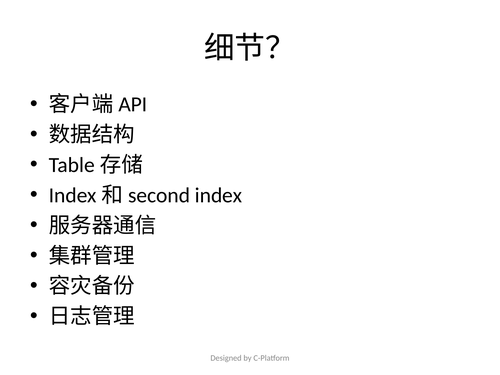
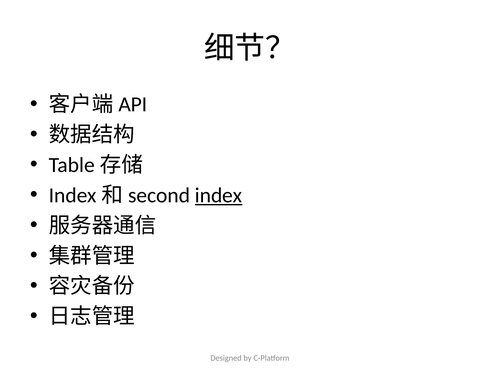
index underline: none -> present
